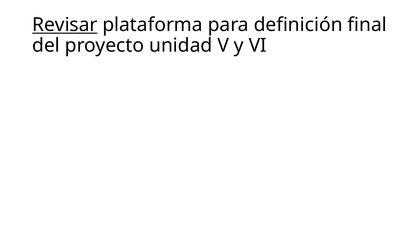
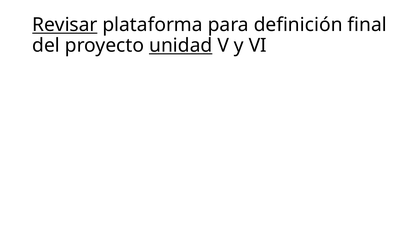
unidad underline: none -> present
